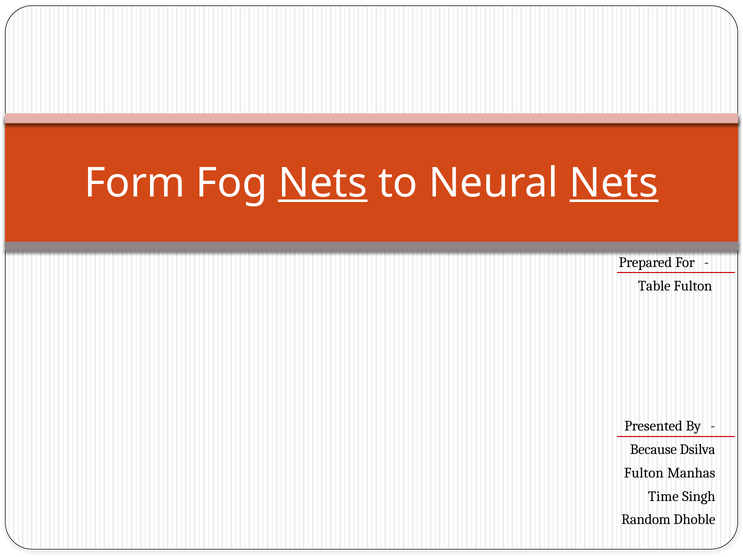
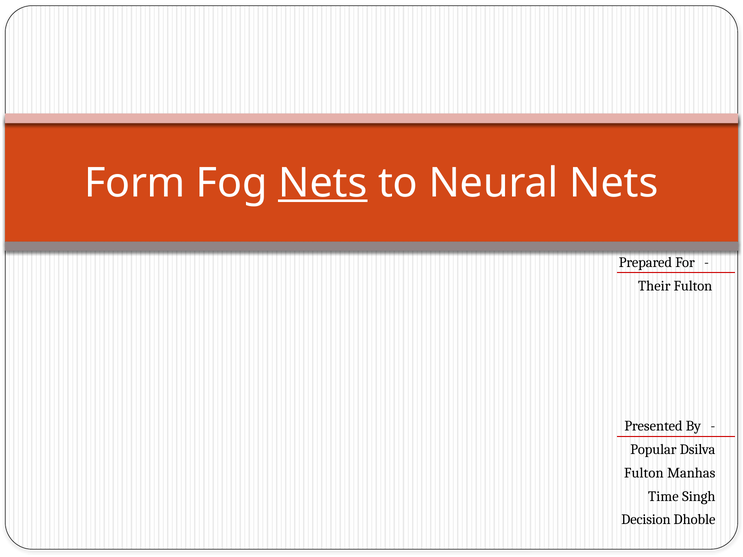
Nets at (614, 183) underline: present -> none
Table: Table -> Their
Because: Because -> Popular
Random: Random -> Decision
